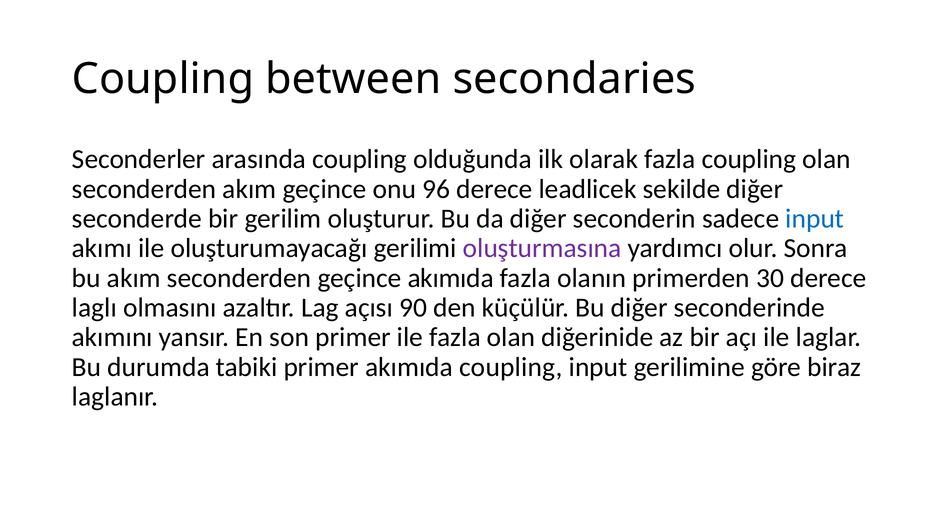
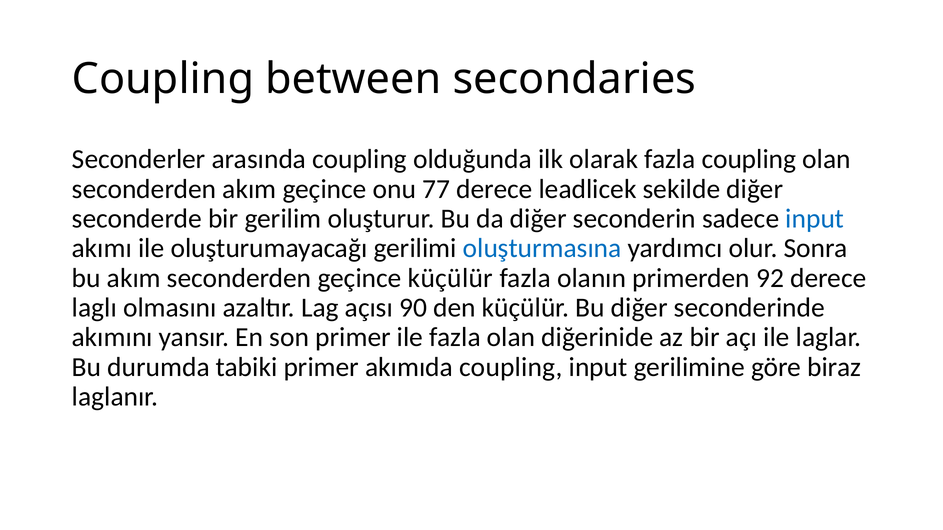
96: 96 -> 77
oluşturmasına colour: purple -> blue
geçince akımıda: akımıda -> küçülür
30: 30 -> 92
